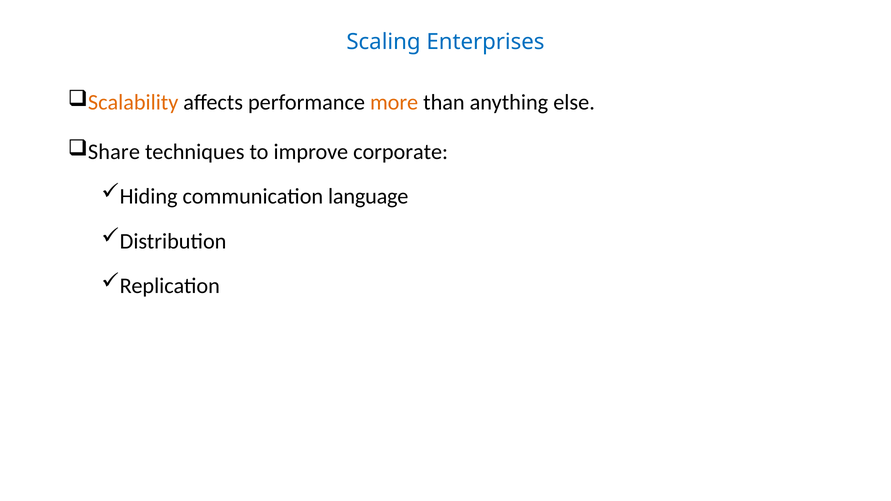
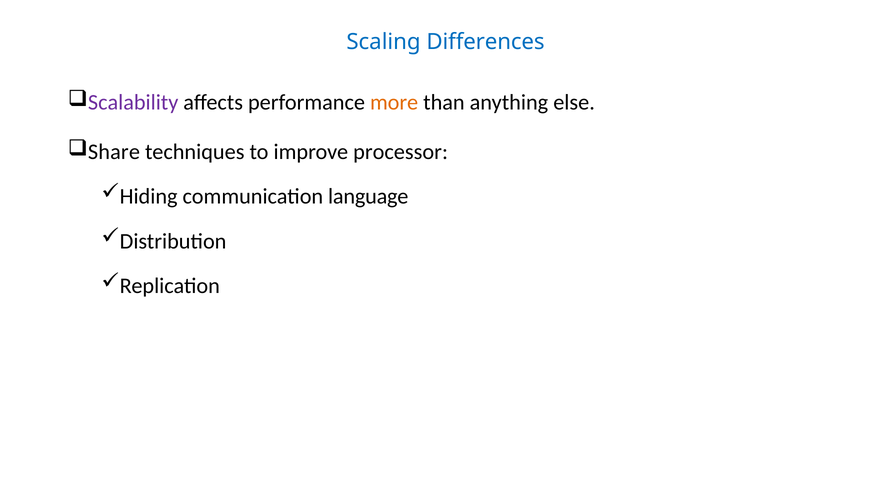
Enterprises: Enterprises -> Differences
Scalability colour: orange -> purple
corporate: corporate -> processor
